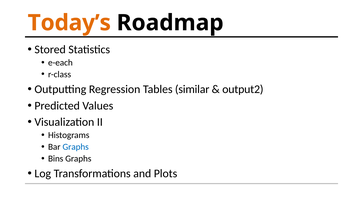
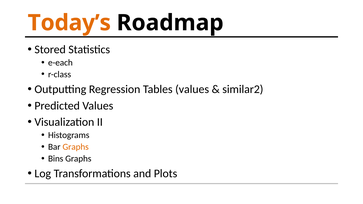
Tables similar: similar -> values
output2: output2 -> similar2
Graphs at (76, 147) colour: blue -> orange
